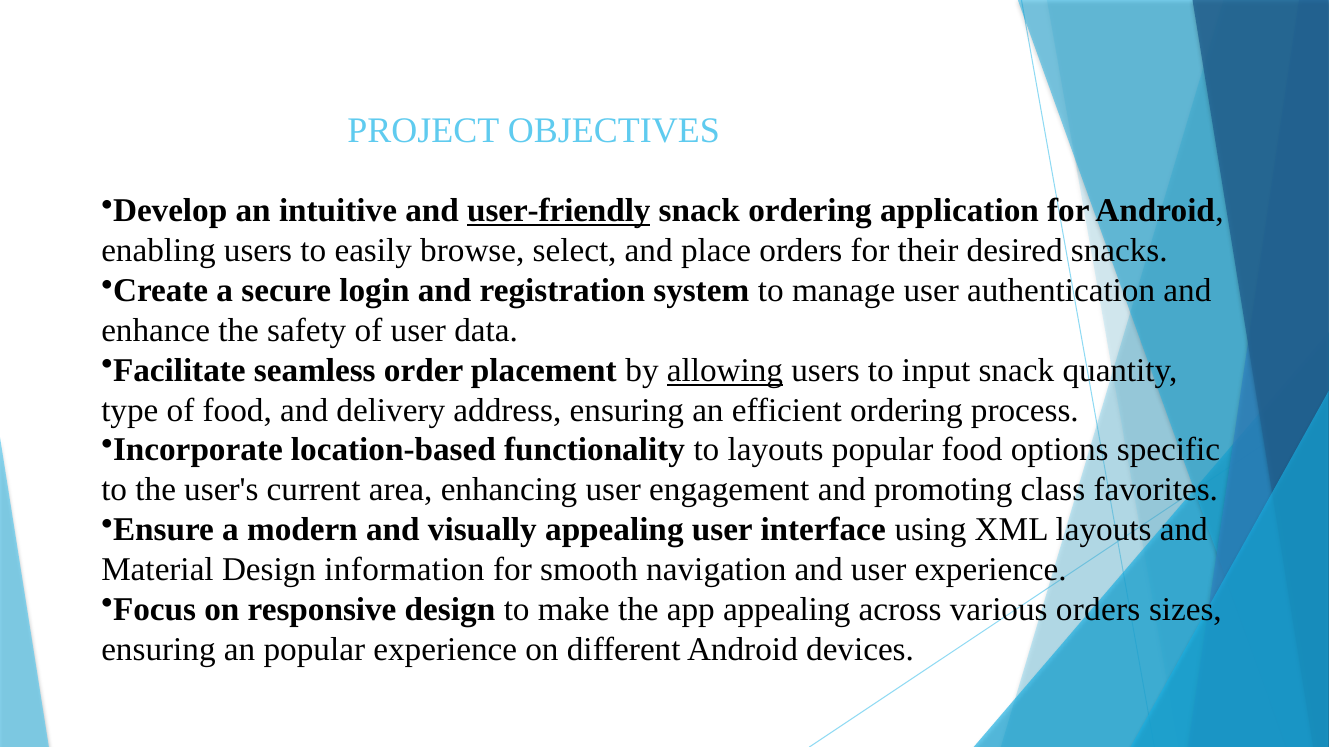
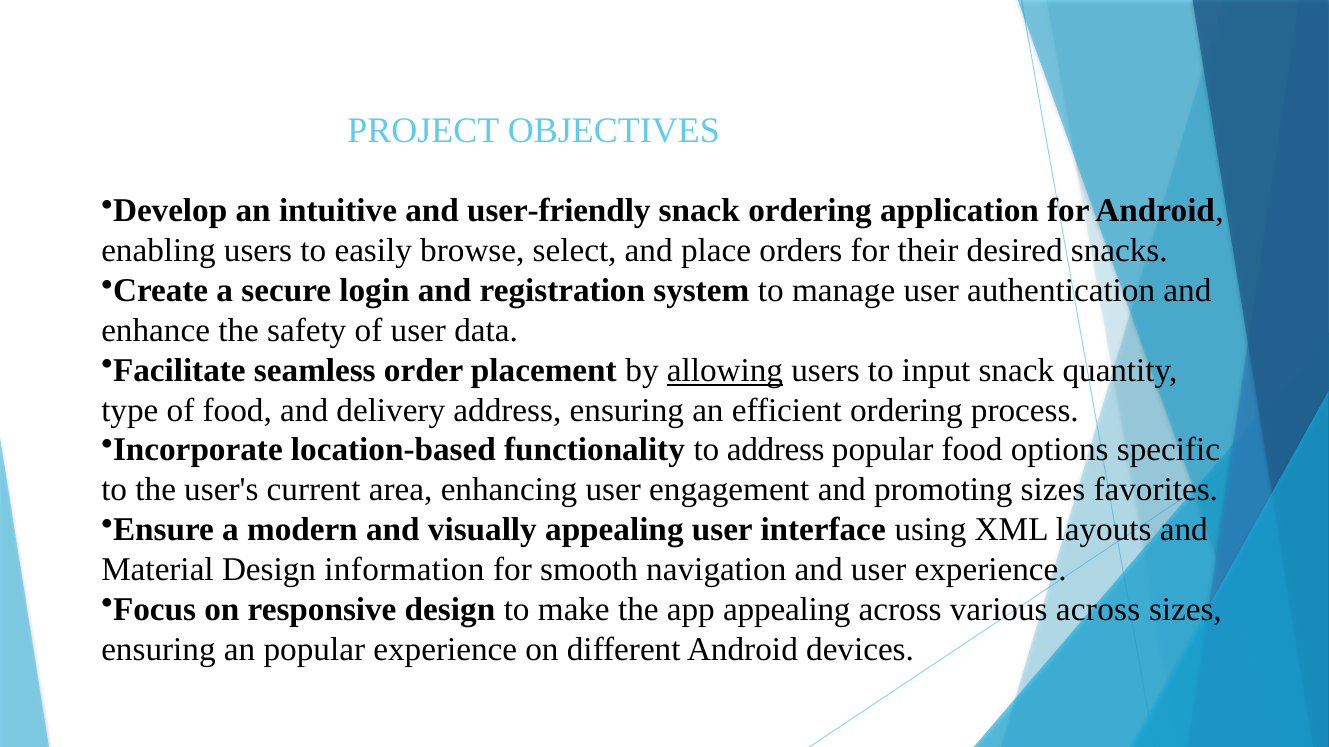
user-friendly underline: present -> none
to layouts: layouts -> address
promoting class: class -> sizes
various orders: orders -> across
